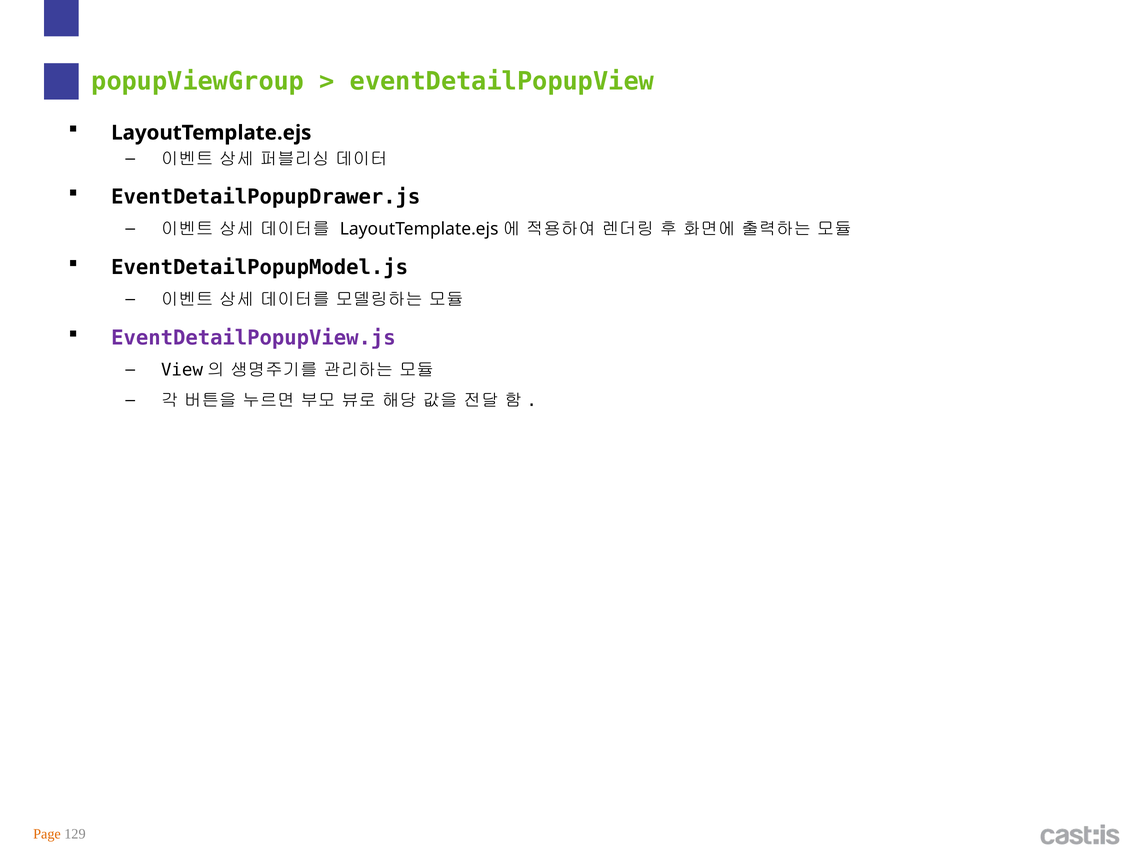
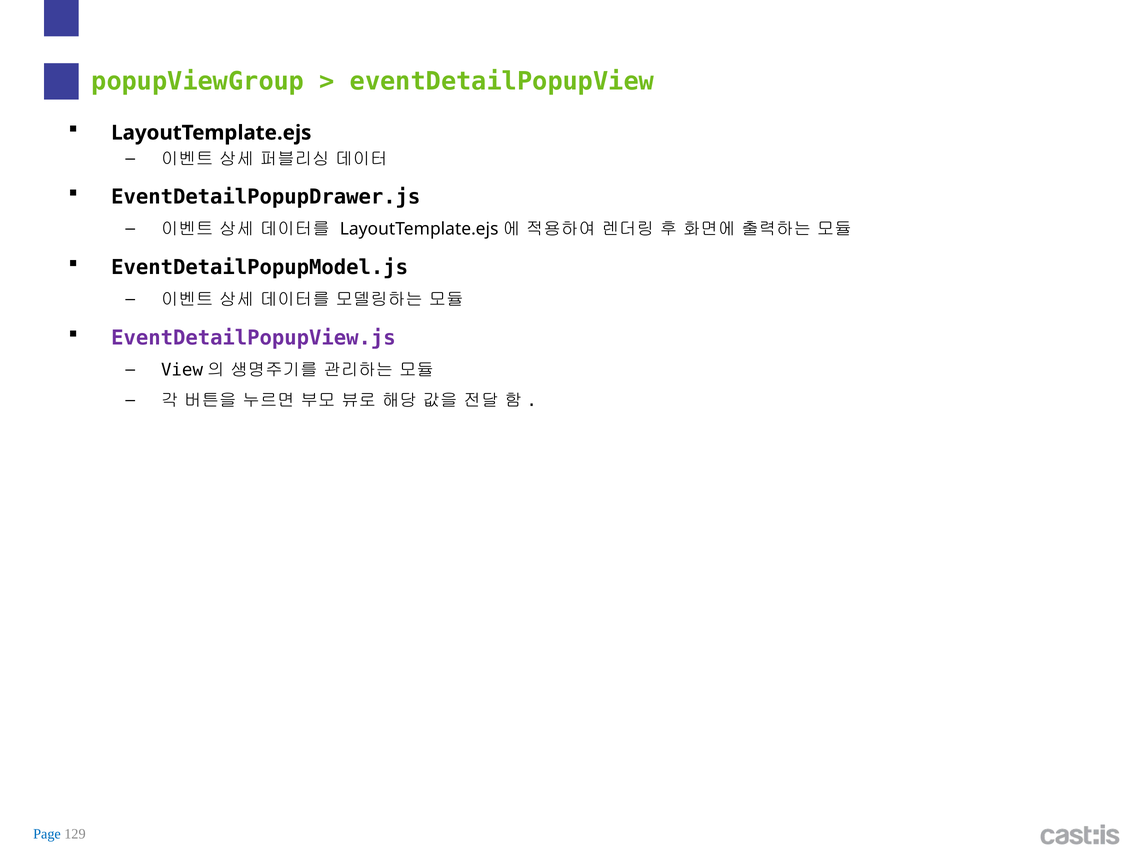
Page colour: orange -> blue
